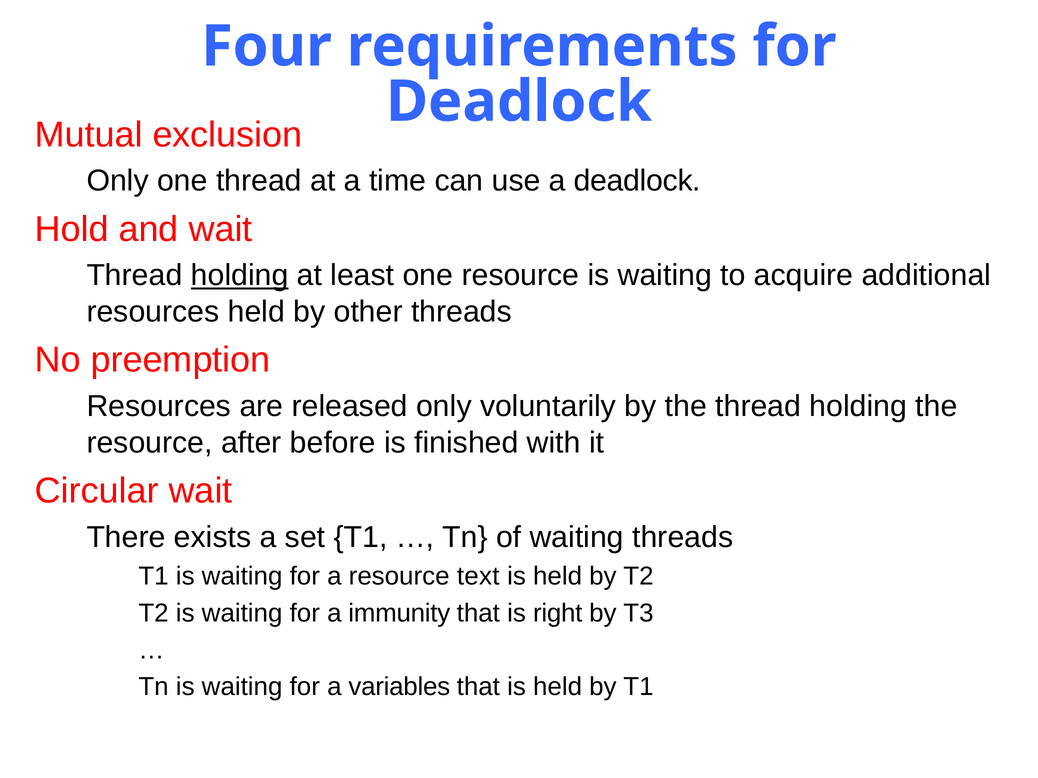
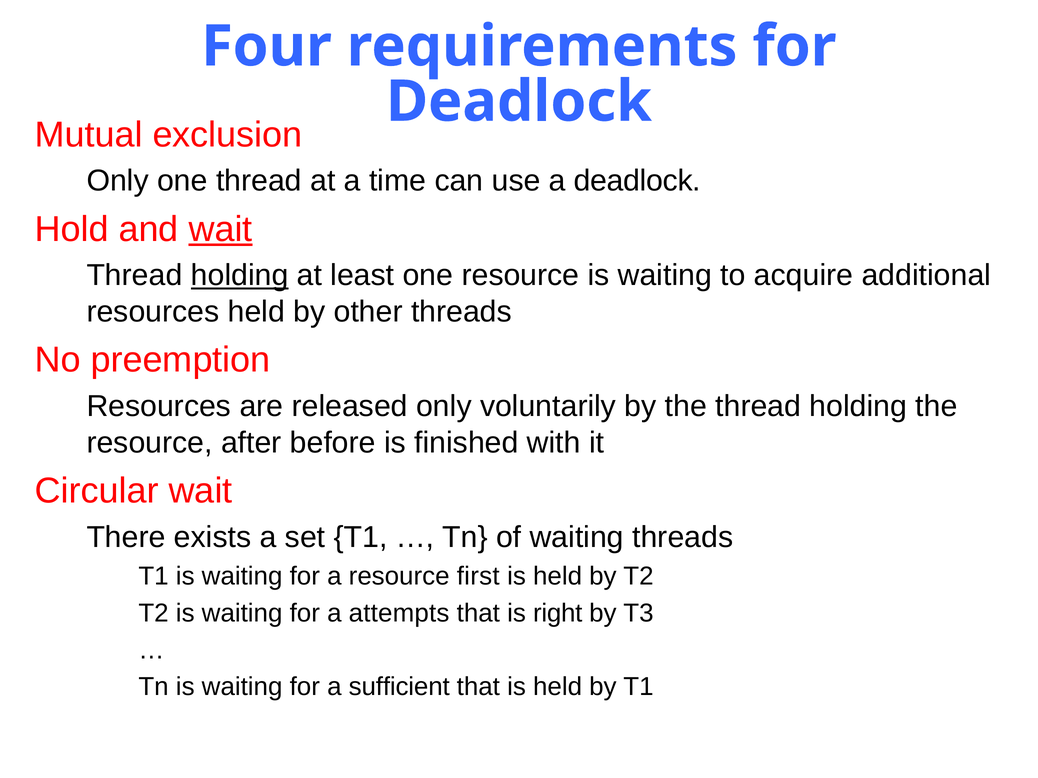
wait at (221, 229) underline: none -> present
text: text -> first
immunity: immunity -> attempts
variables: variables -> sufficient
